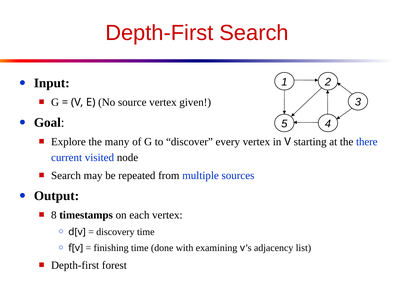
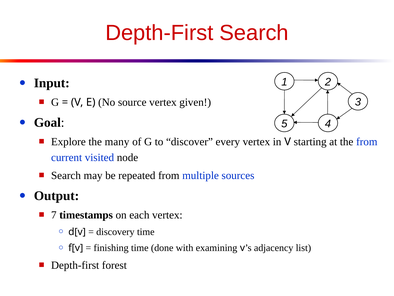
the there: there -> from
8: 8 -> 7
